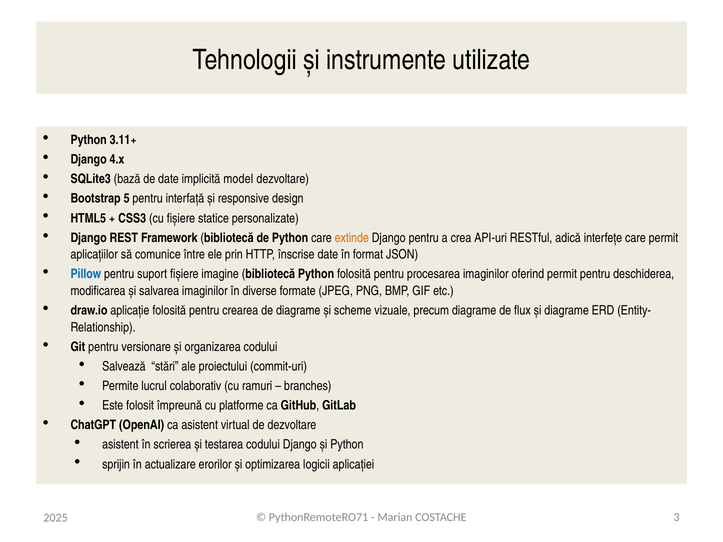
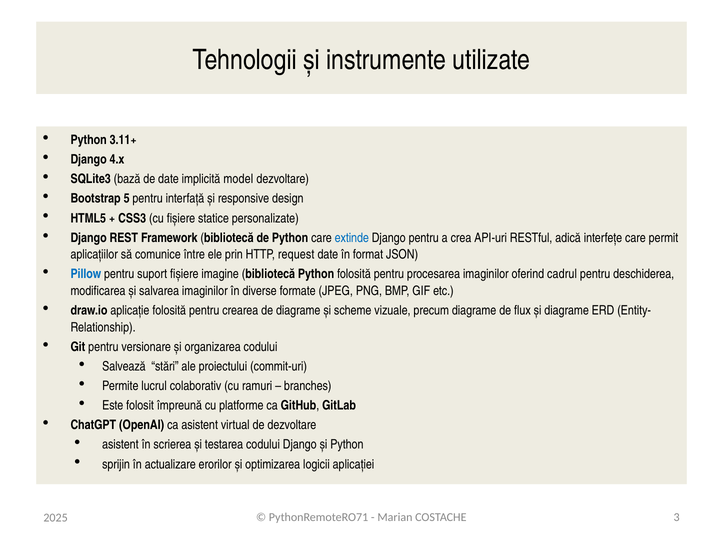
extinde colour: orange -> blue
înscrise: înscrise -> request
oferind permit: permit -> cadrul
